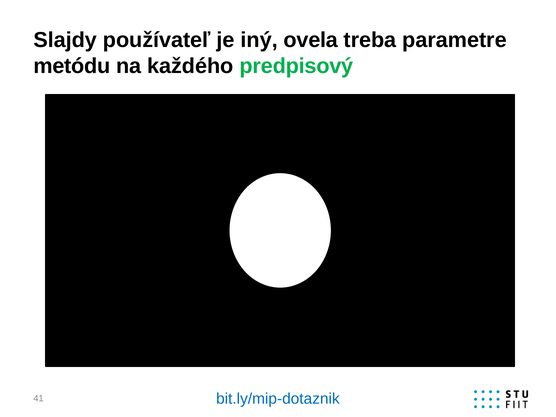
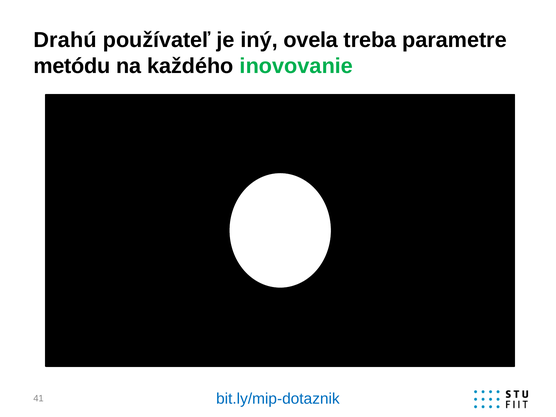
Slajdy: Slajdy -> Drahú
predpisový: predpisový -> inovovanie
